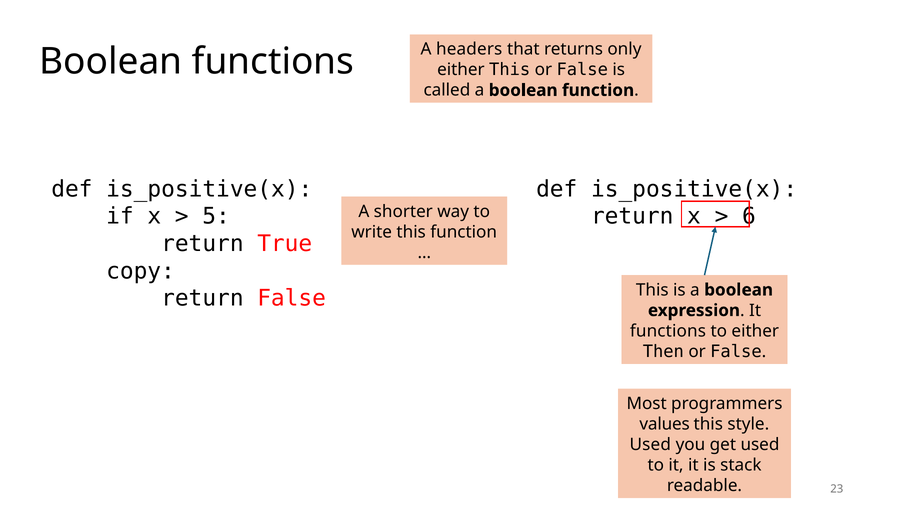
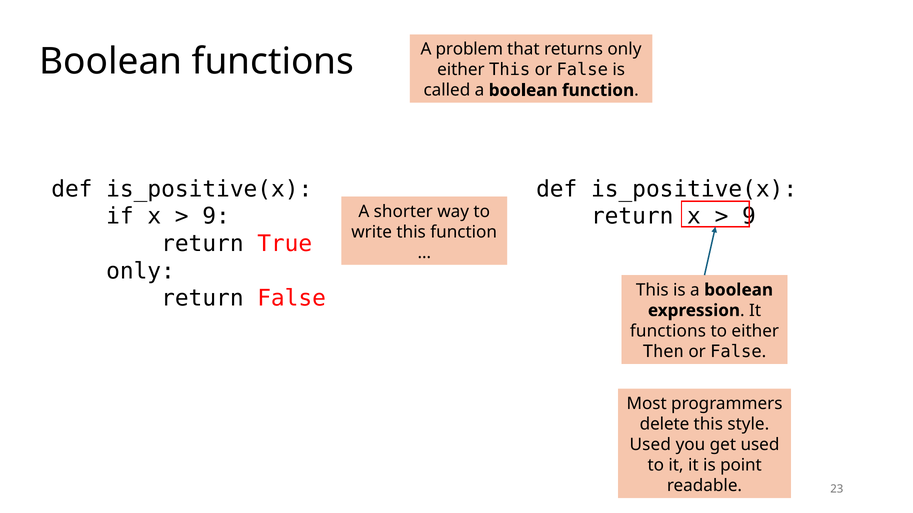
headers: headers -> problem
5 at (216, 217): 5 -> 9
6 at (749, 217): 6 -> 9
copy at (141, 271): copy -> only
values: values -> delete
stack: stack -> point
